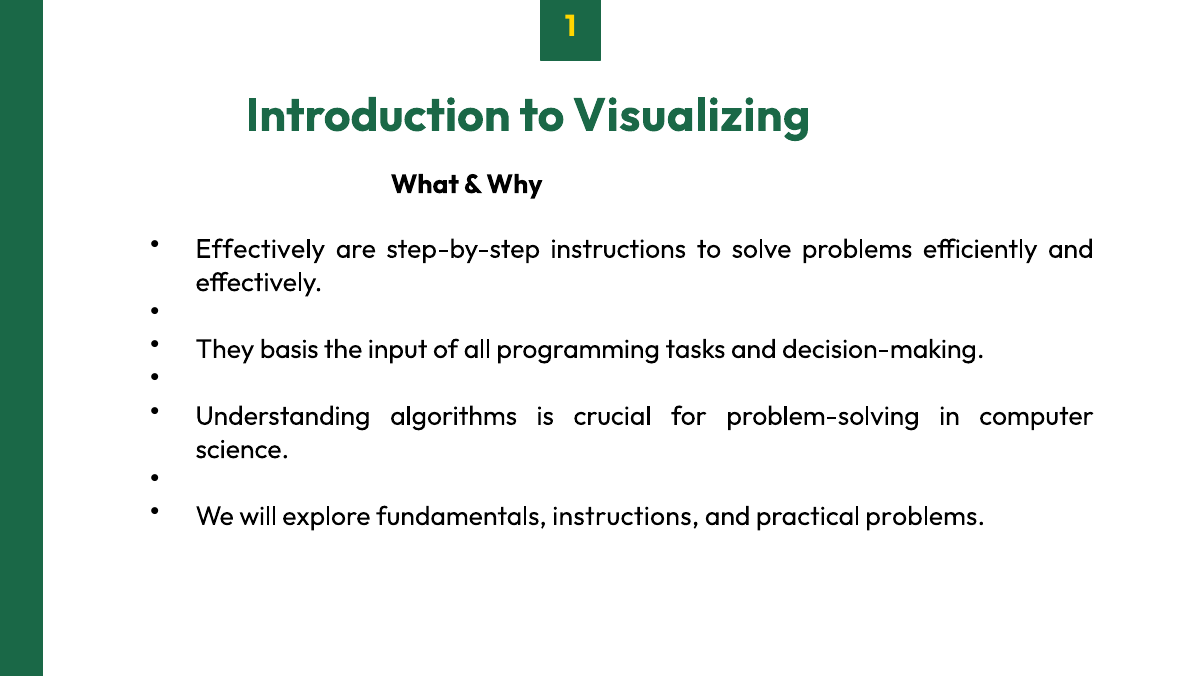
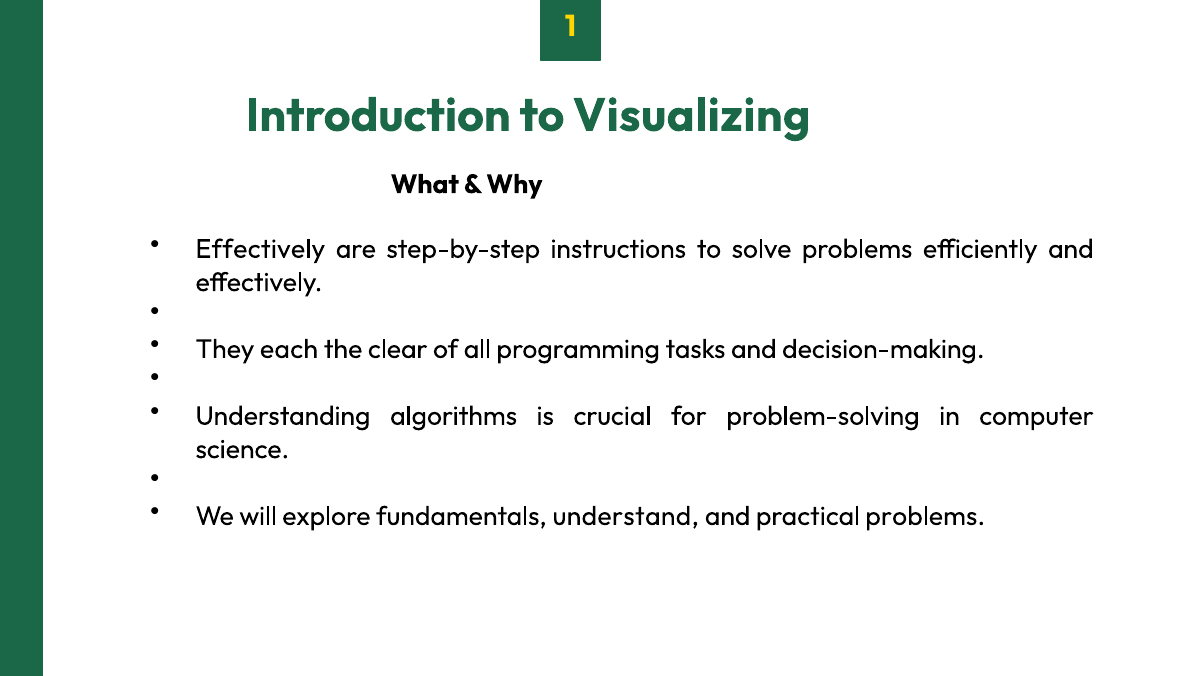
basis: basis -> each
input: input -> clear
fundamentals instructions: instructions -> understand
